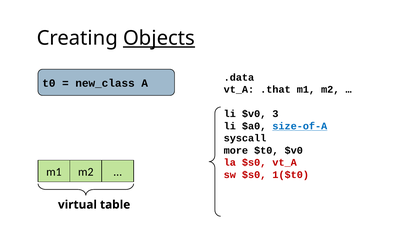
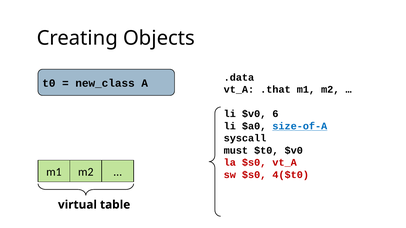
Objects underline: present -> none
3: 3 -> 6
more: more -> must
1($t0: 1($t0 -> 4($t0
